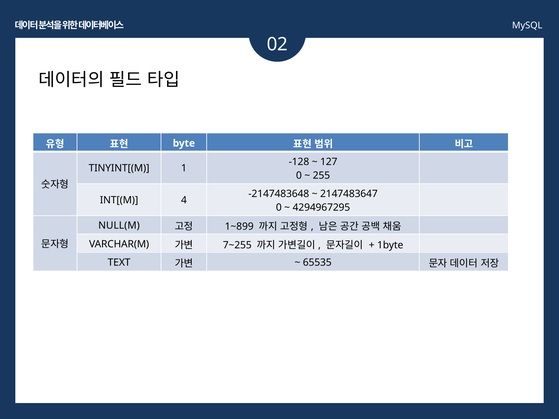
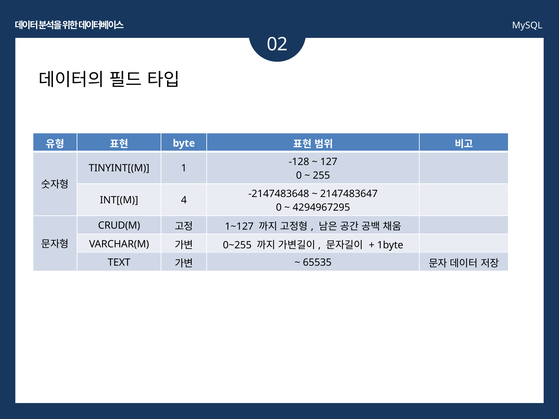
NULL(M: NULL(M -> CRUD(M
1~899: 1~899 -> 1~127
7~255: 7~255 -> 0~255
